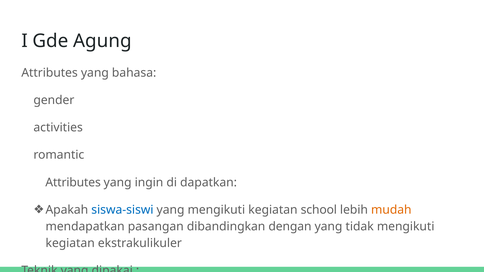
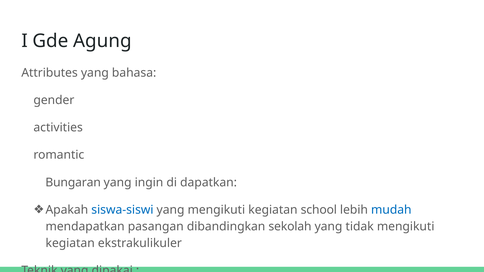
Attributes at (73, 183): Attributes -> Bungaran
mudah colour: orange -> blue
dengan: dengan -> sekolah
